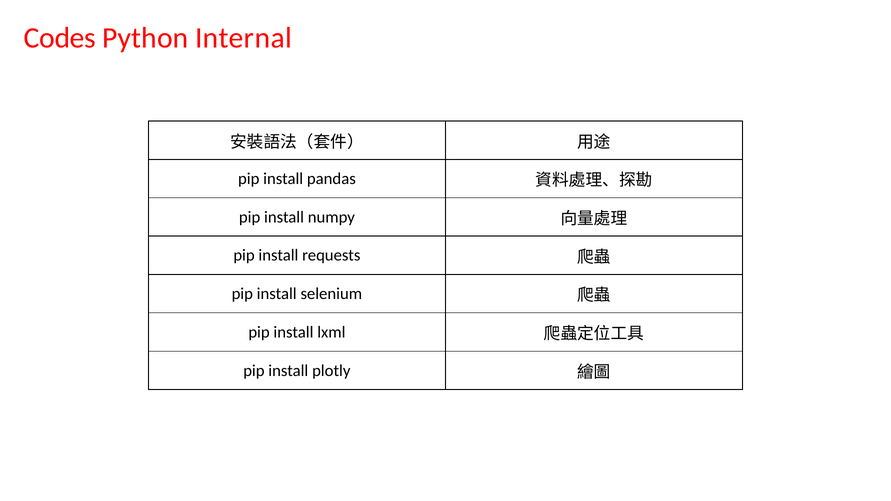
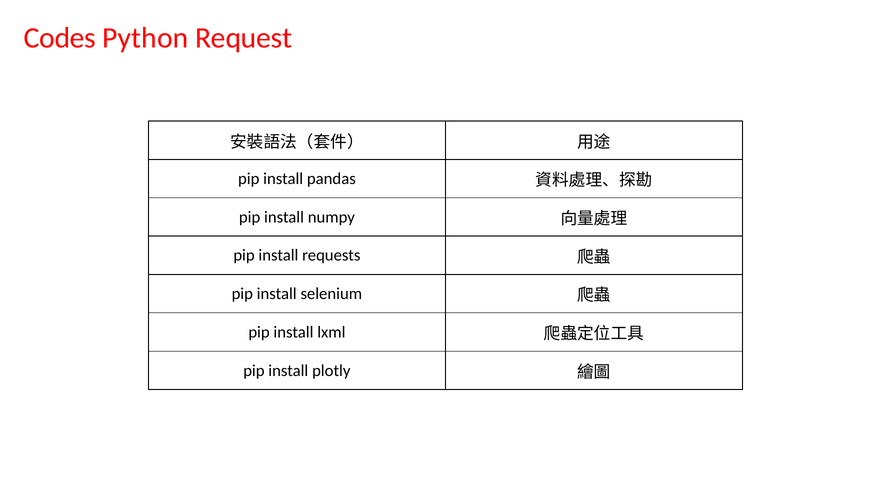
Internal: Internal -> Request
